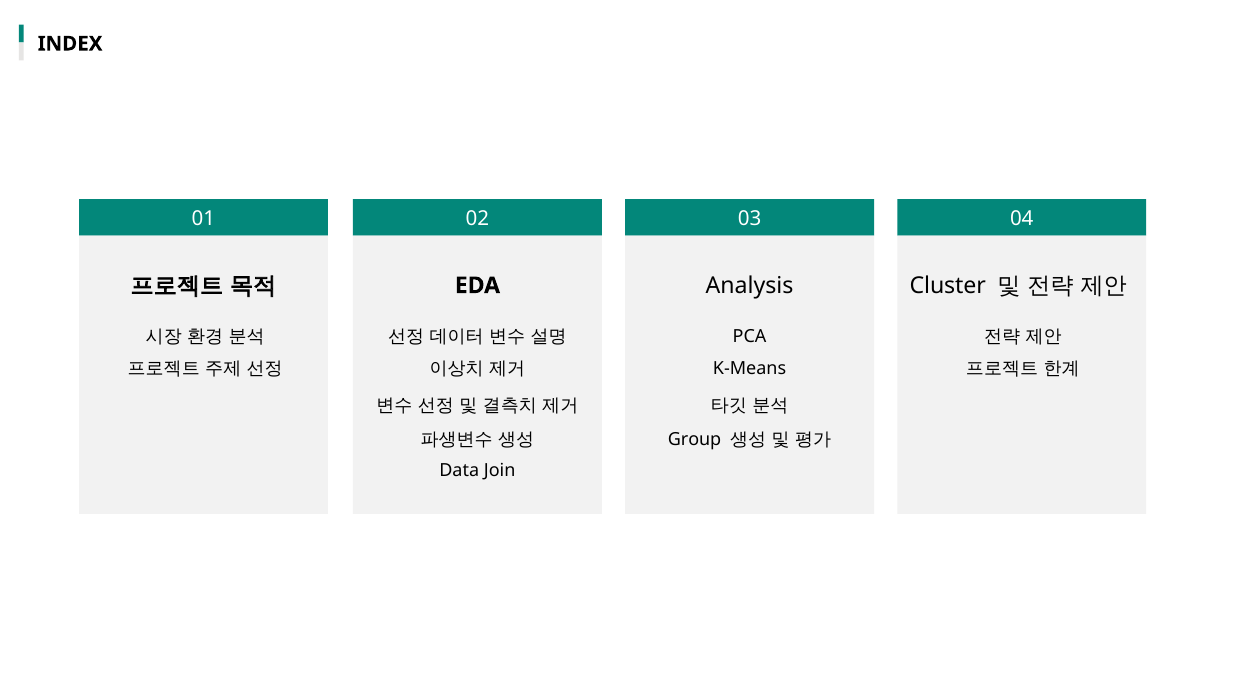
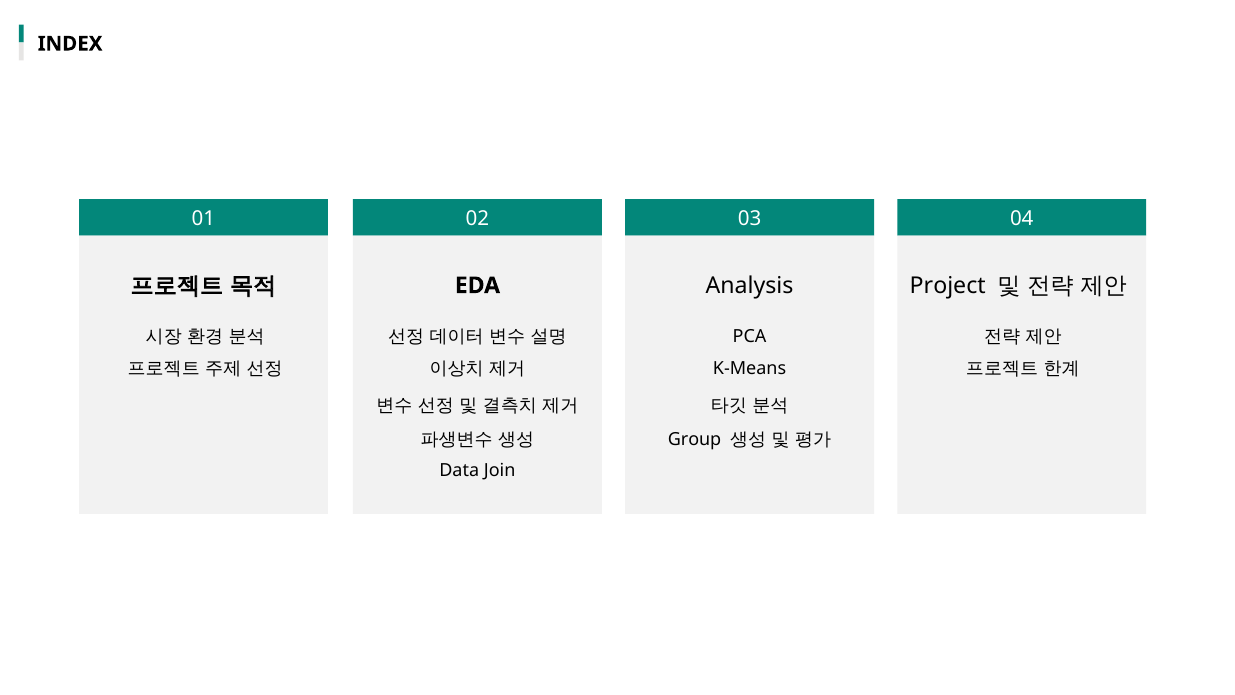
Cluster: Cluster -> Project
